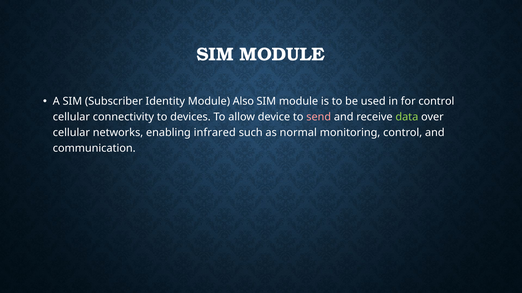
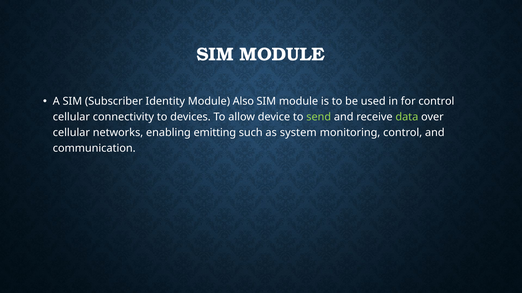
send colour: pink -> light green
infrared: infrared -> emitting
normal: normal -> system
